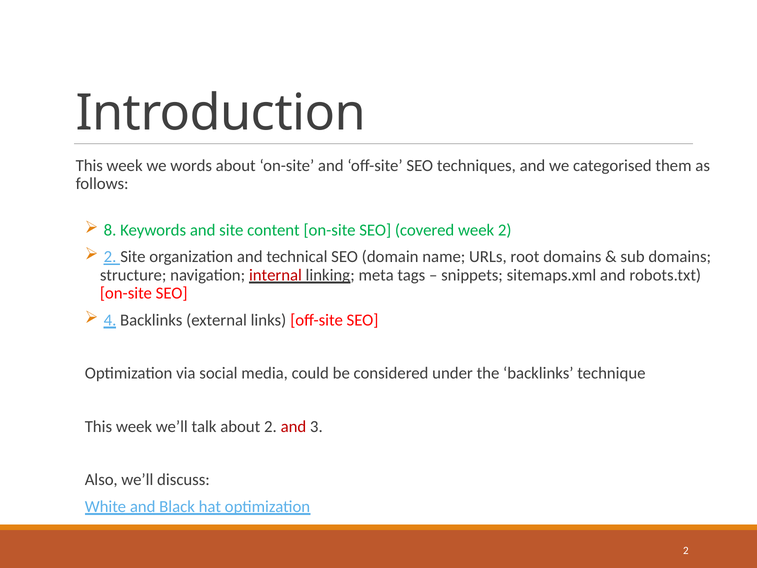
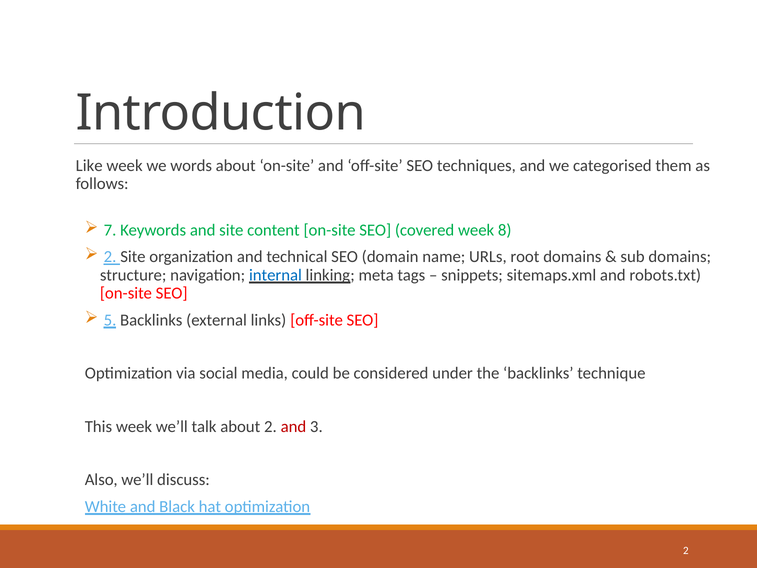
This at (89, 166): This -> Like
8: 8 -> 7
week 2: 2 -> 8
internal colour: red -> blue
4: 4 -> 5
